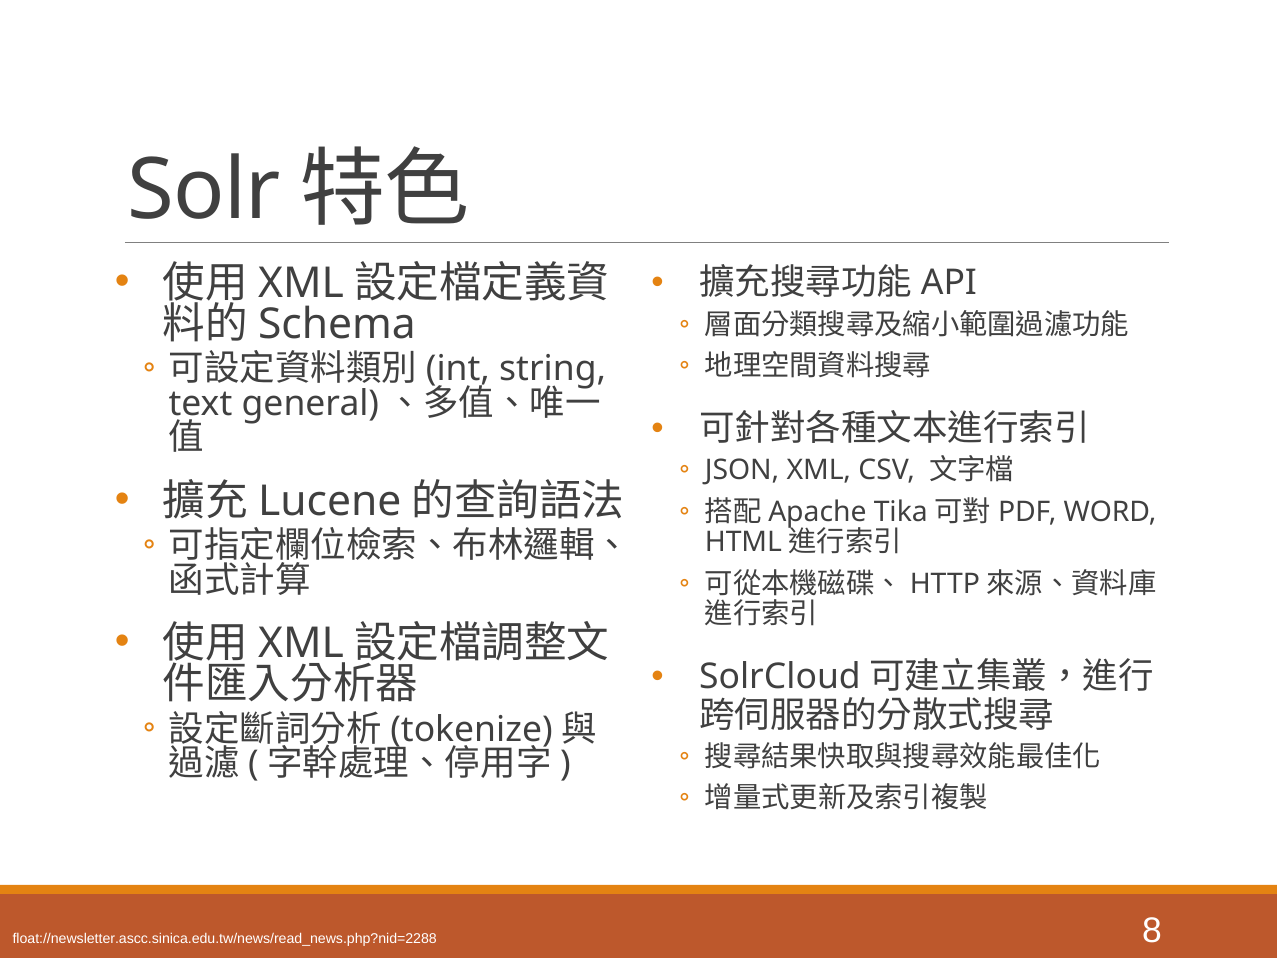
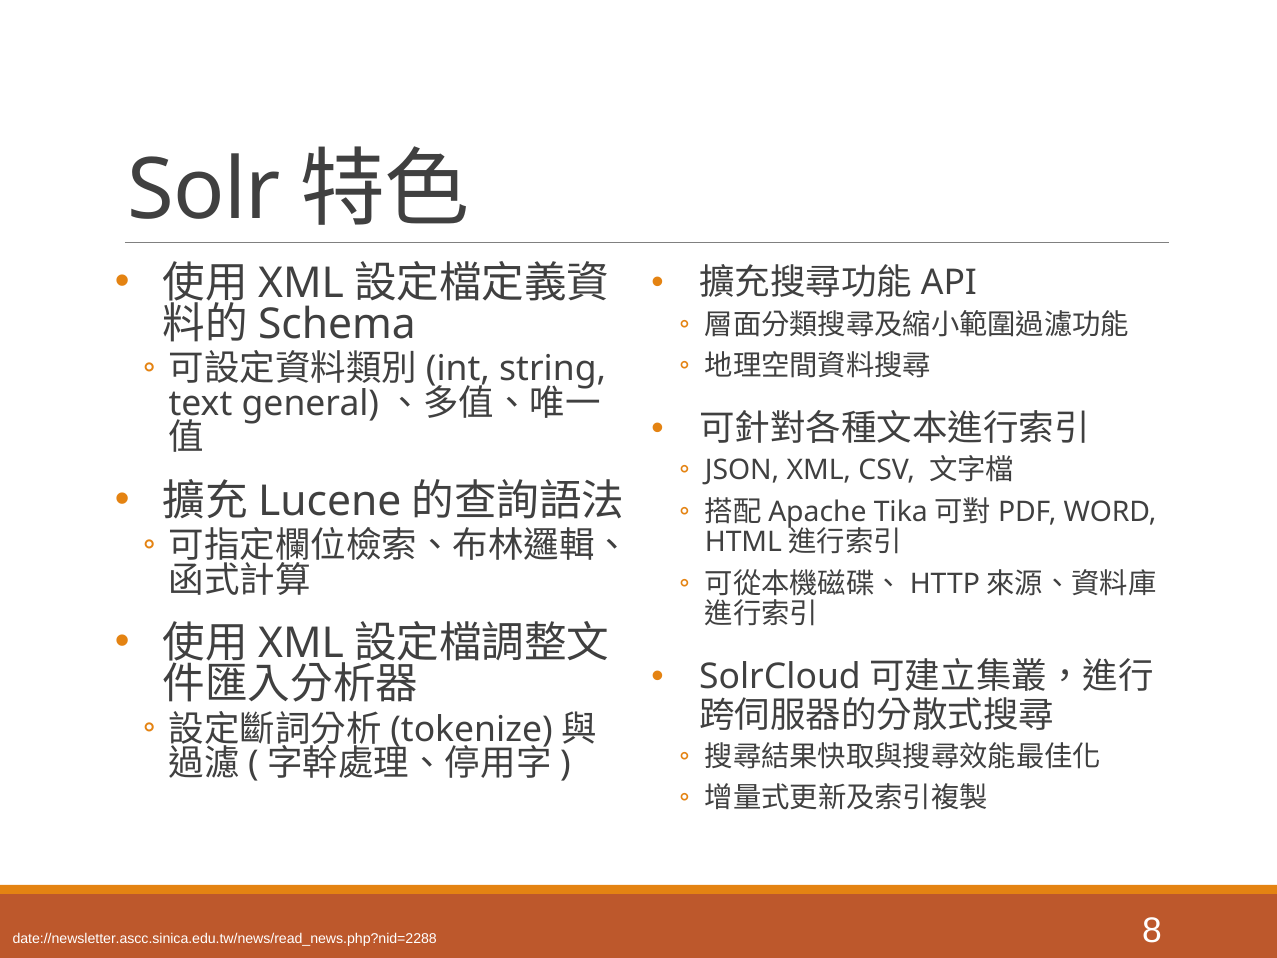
float://newsletter.ascc.sinica.edu.tw/news/read_news.php?nid=2288: float://newsletter.ascc.sinica.edu.tw/news/read_news.php?nid=2288 -> date://newsletter.ascc.sinica.edu.tw/news/read_news.php?nid=2288
